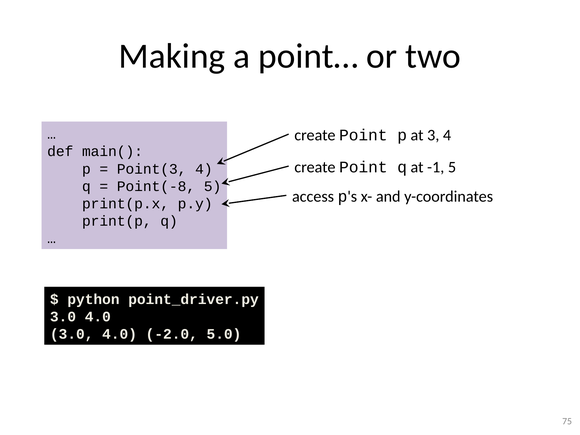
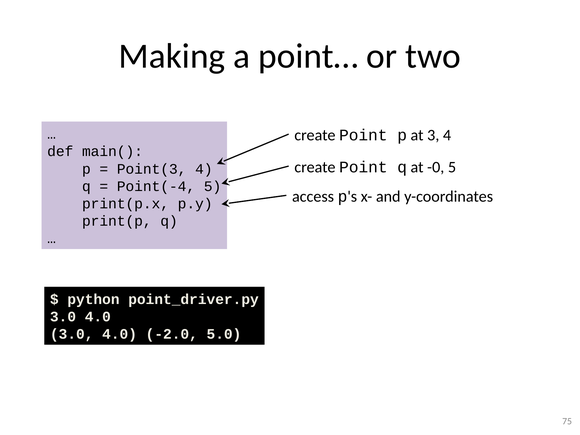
-1: -1 -> -0
Point(-8: Point(-8 -> Point(-4
